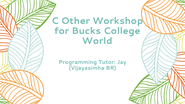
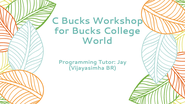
C Other: Other -> Bucks
